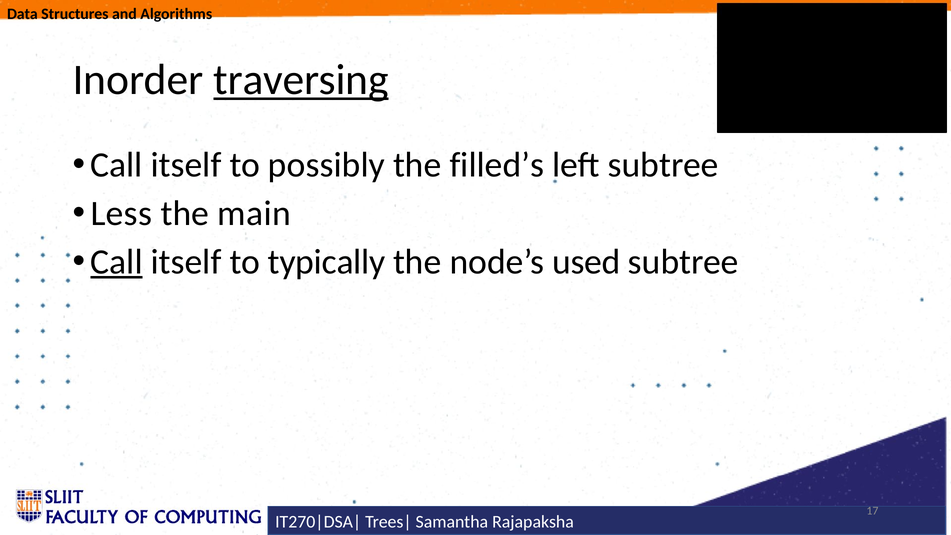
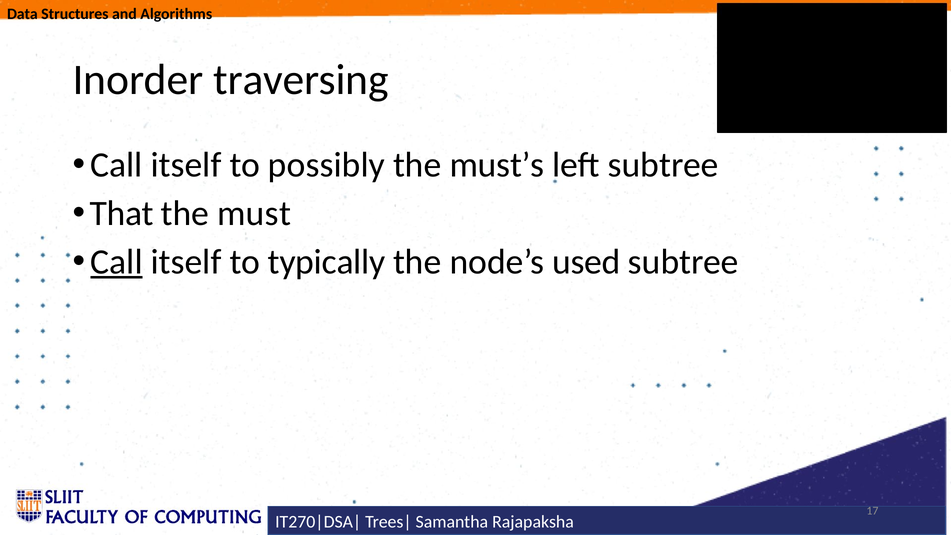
traversing underline: present -> none
filled’s: filled’s -> must’s
Less: Less -> That
main: main -> must
